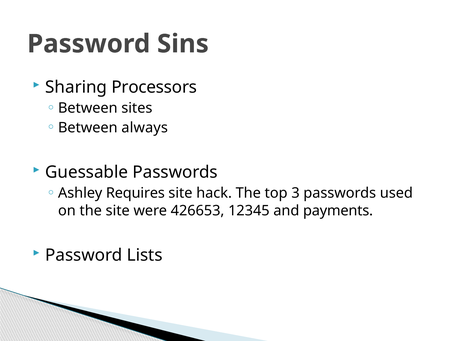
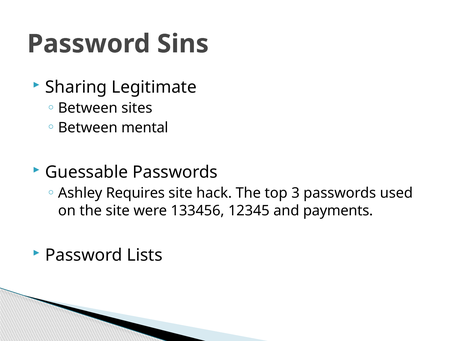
Processors: Processors -> Legitimate
always: always -> mental
426653: 426653 -> 133456
